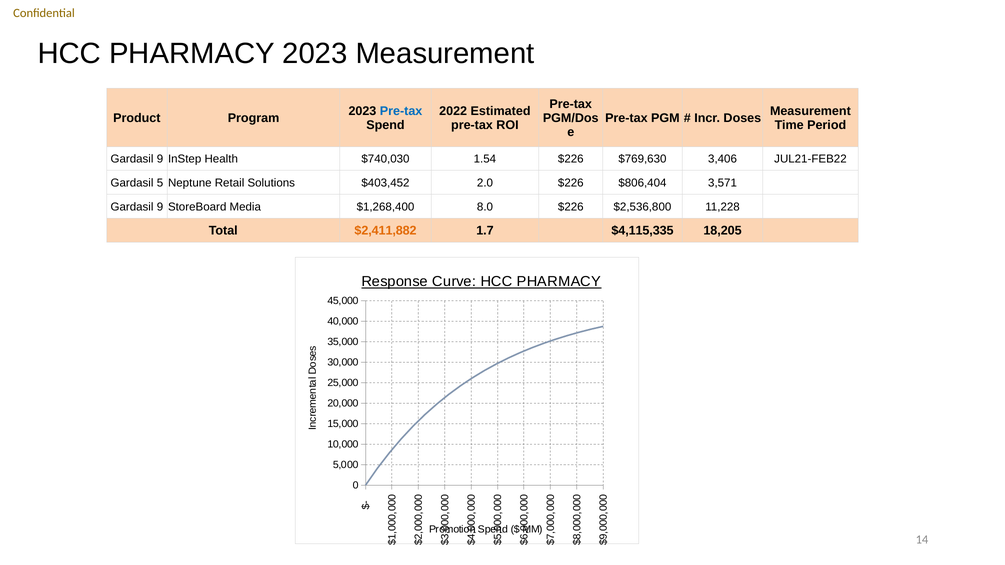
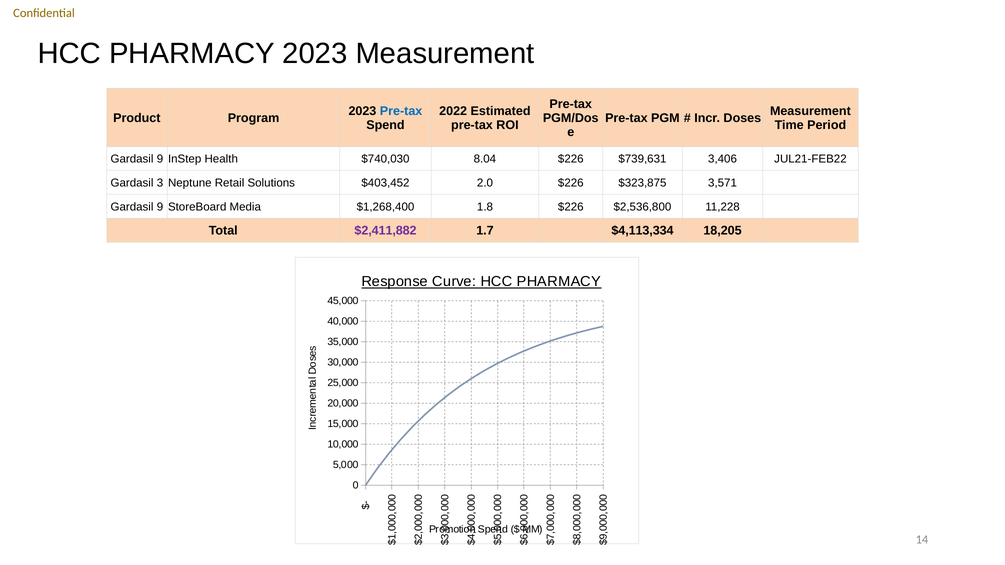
1.54: 1.54 -> 8.04
$769,630: $769,630 -> $739,631
Gardasil 5: 5 -> 3
$806,404: $806,404 -> $323,875
8.0: 8.0 -> 1.8
$2,411,882 colour: orange -> purple
$4,115,335: $4,115,335 -> $4,113,334
